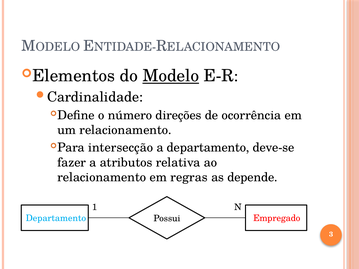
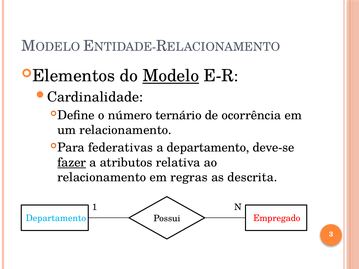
direções: direções -> ternário
intersecção: intersecção -> federativas
fazer underline: none -> present
depende: depende -> descrita
